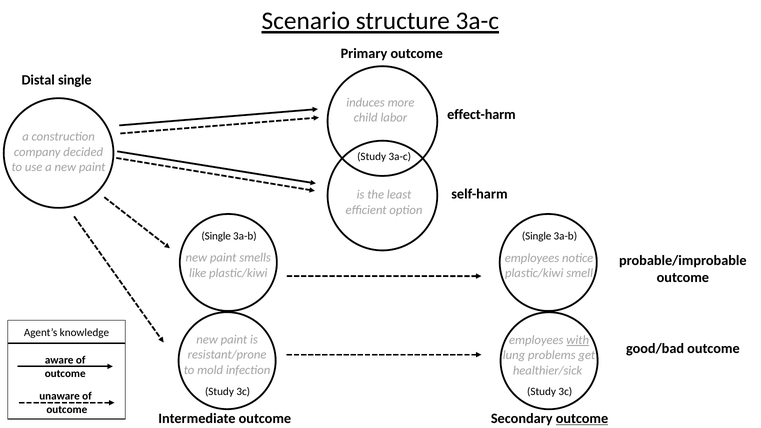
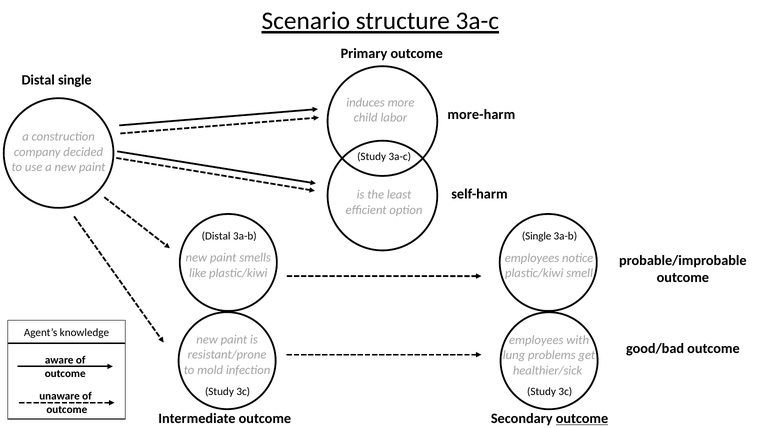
effect-harm: effect-harm -> more-harm
Single at (216, 236): Single -> Distal
with underline: present -> none
